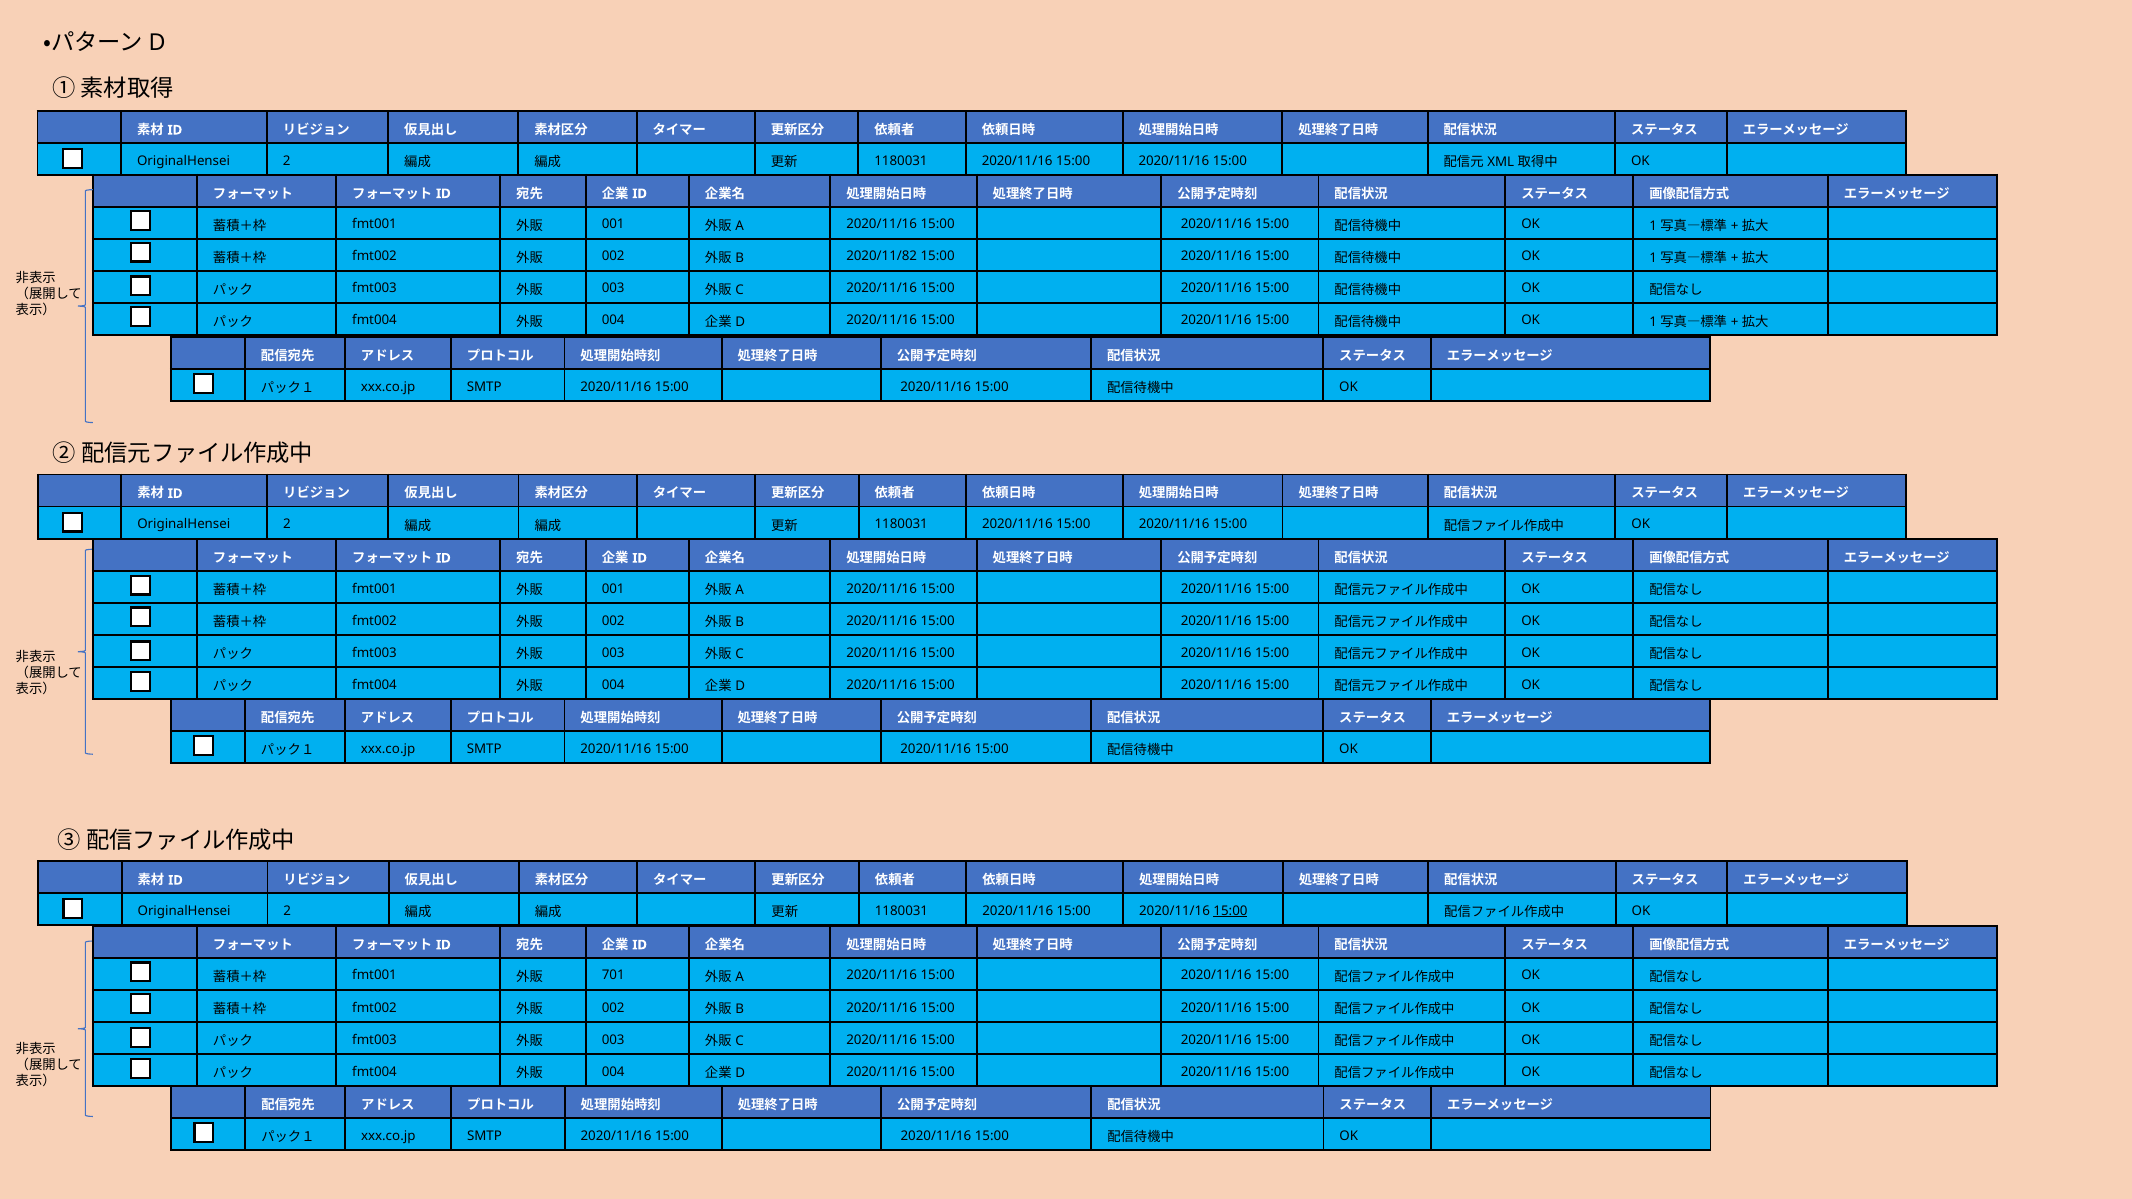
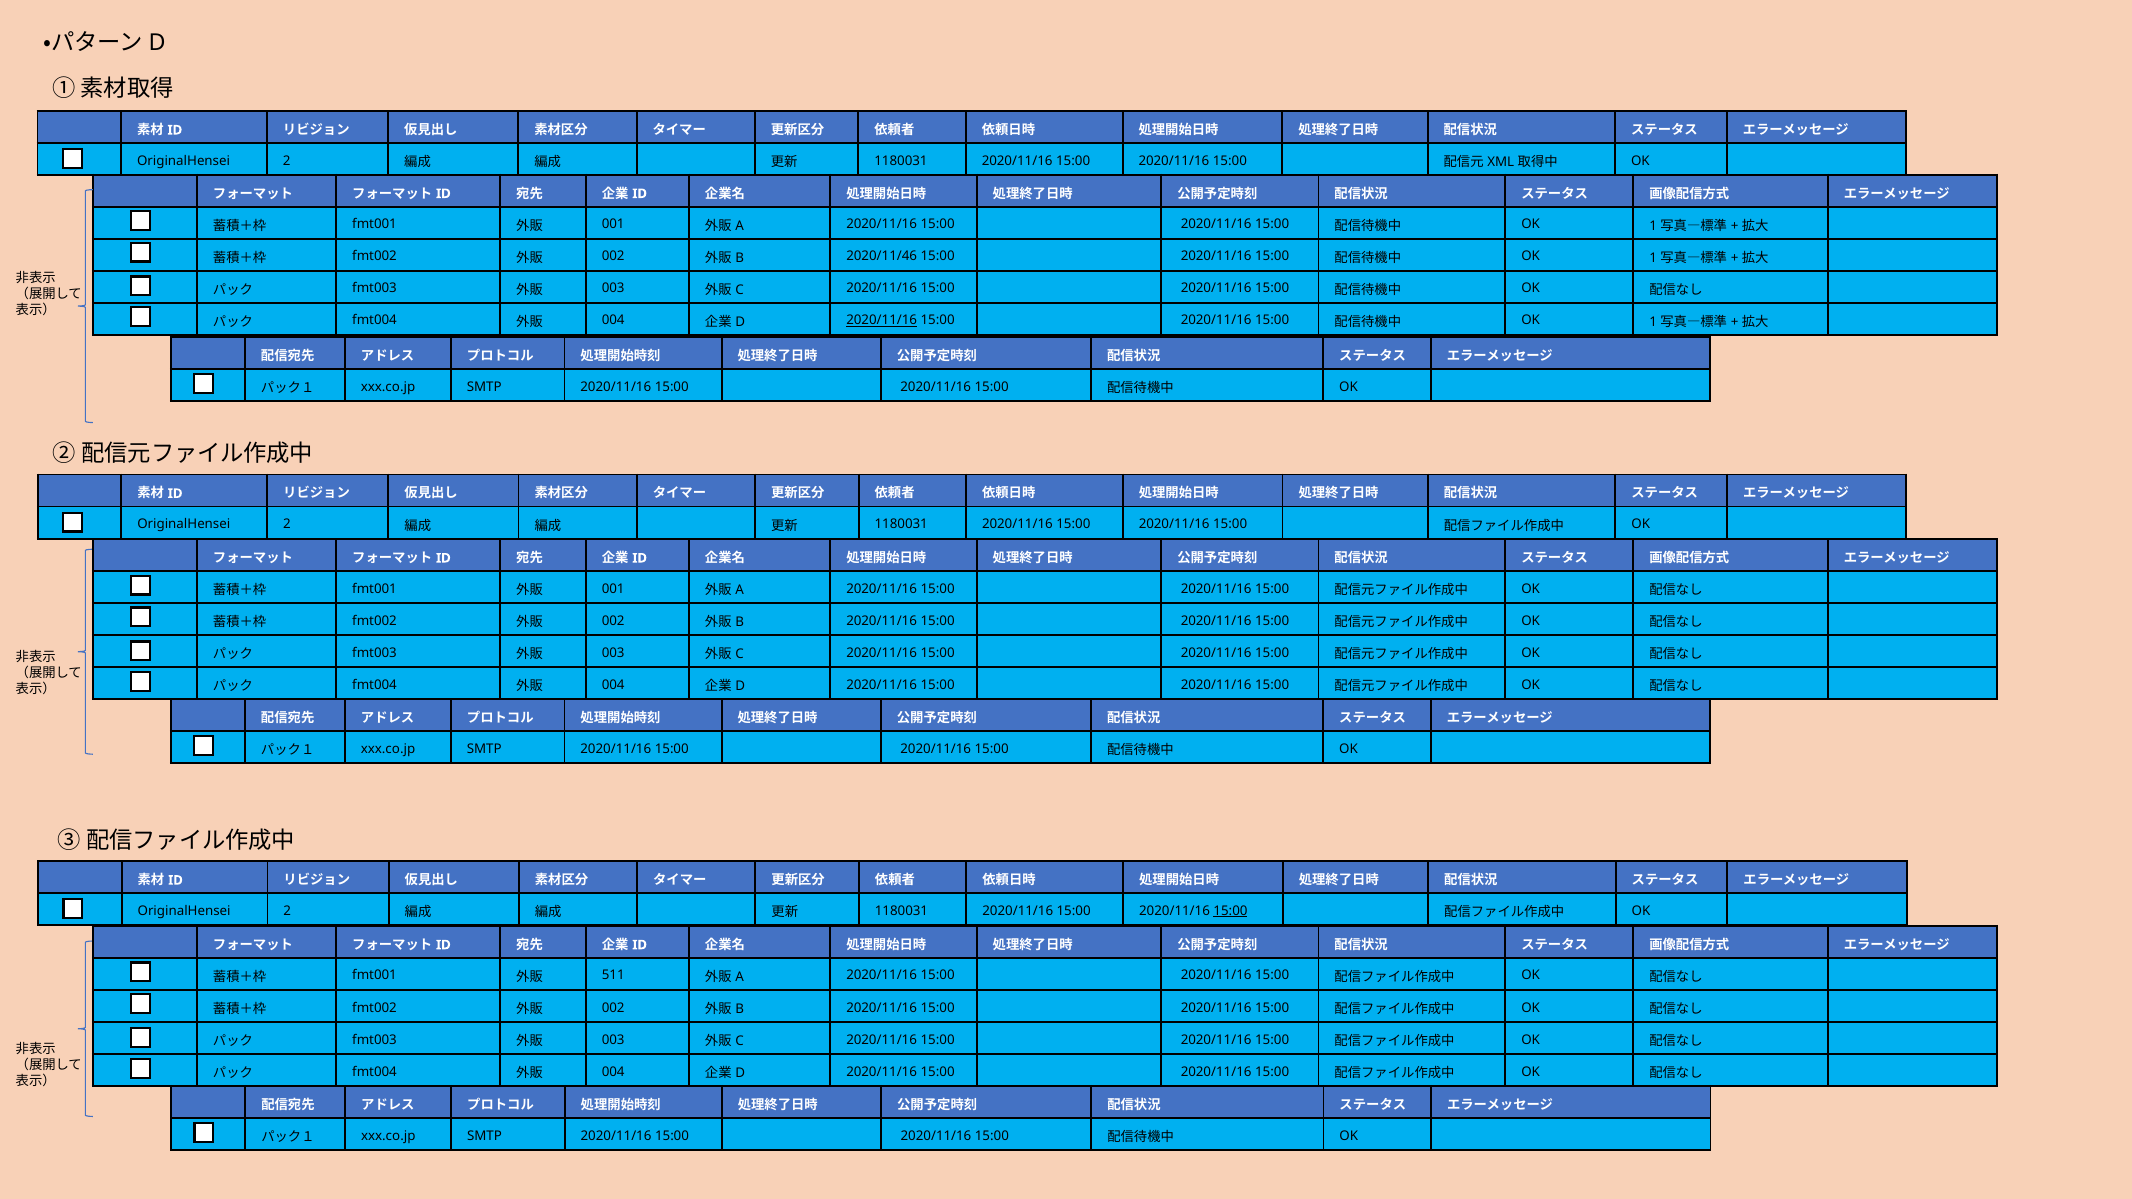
2020/11/82: 2020/11/82 -> 2020/11/46
2020/11/16 at (882, 320) underline: none -> present
701: 701 -> 511
